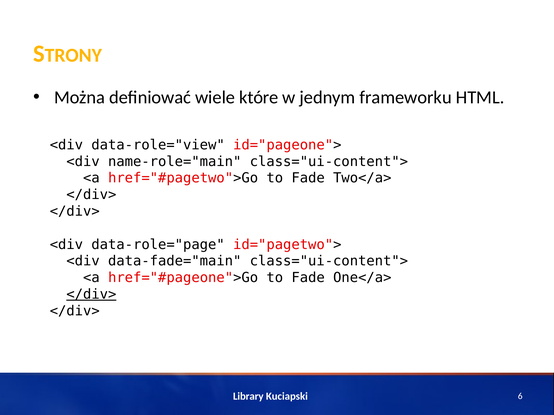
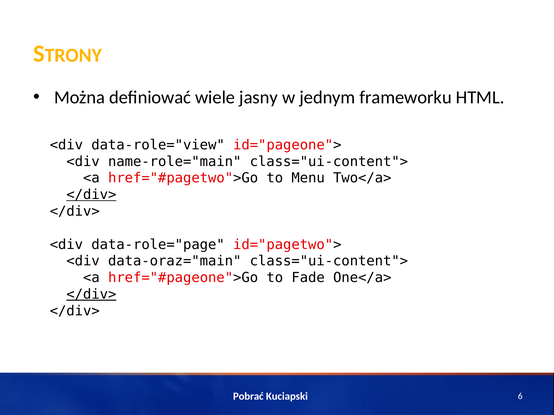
które: które -> jasny
Fade at (308, 178): Fade -> Menu
</div> at (91, 195) underline: none -> present
data-fade="main: data-fade="main -> data-oraz="main
Library: Library -> Pobrać
